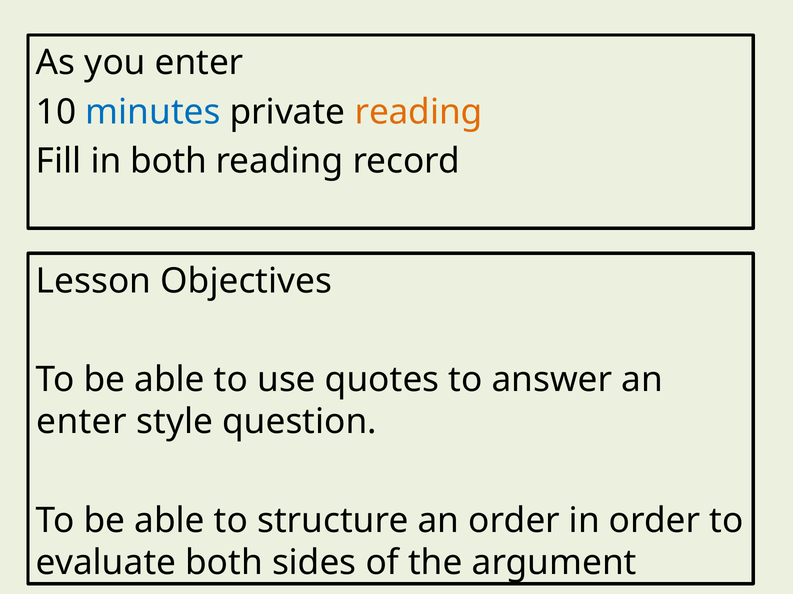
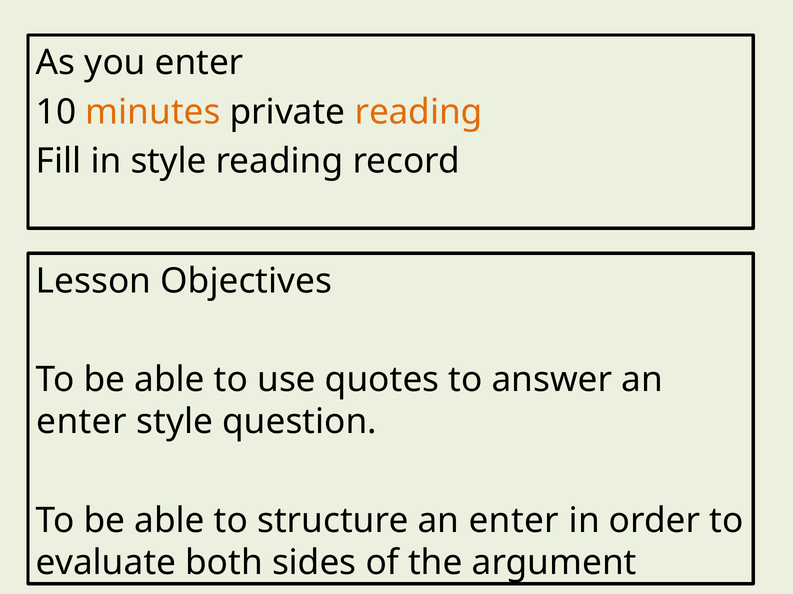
minutes colour: blue -> orange
in both: both -> style
structure an order: order -> enter
